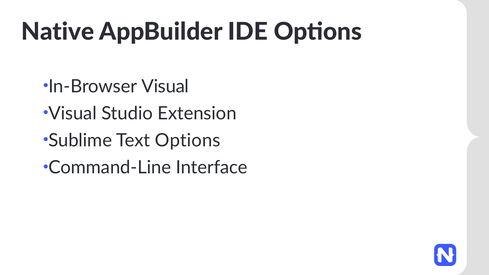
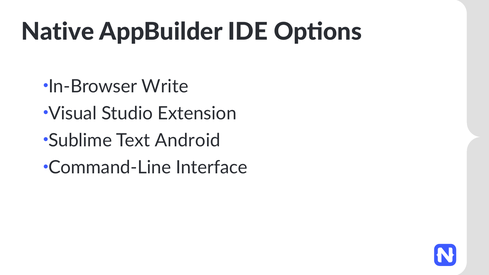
In-Browser Visual: Visual -> Write
Text Options: Options -> Android
